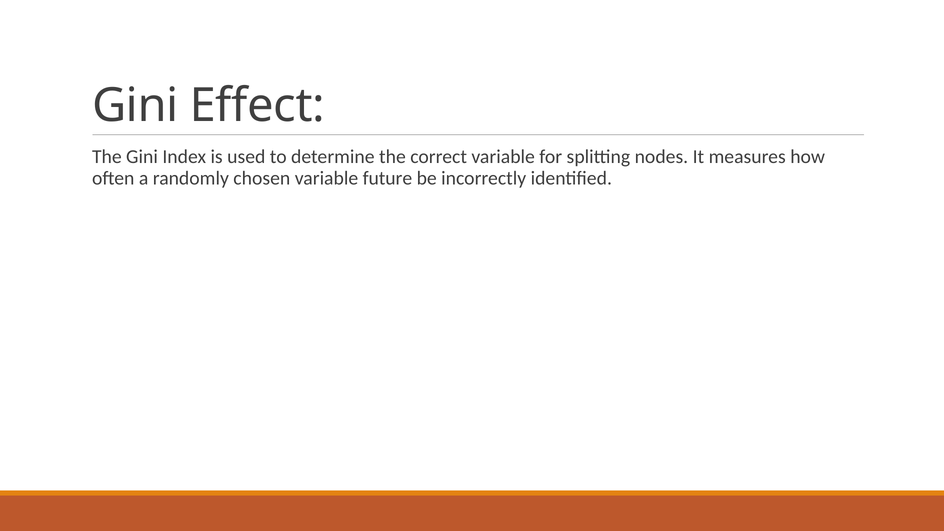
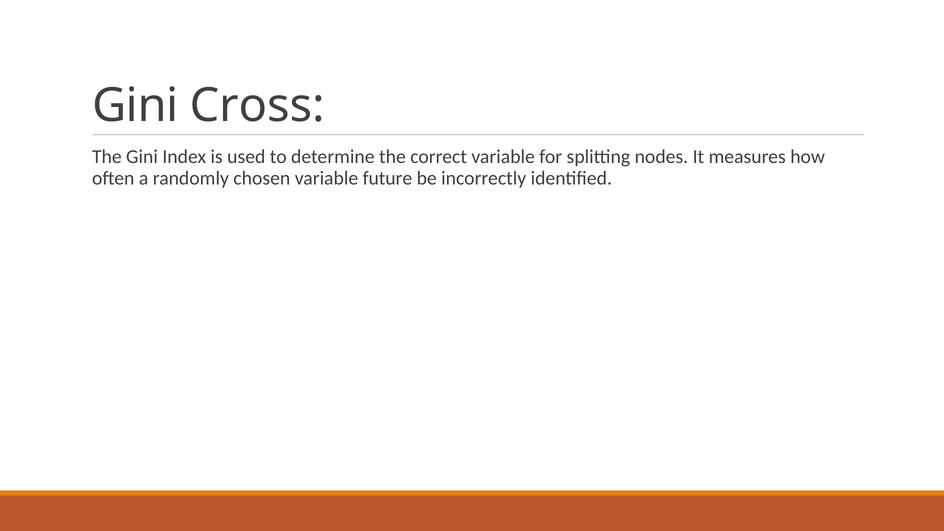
Effect: Effect -> Cross
